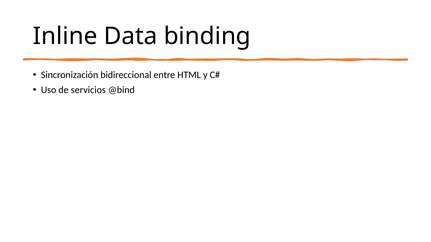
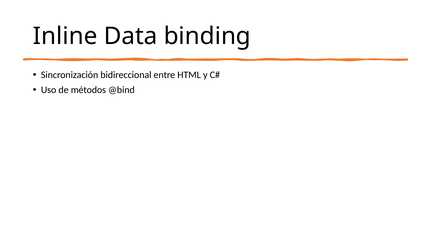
servicios: servicios -> métodos
